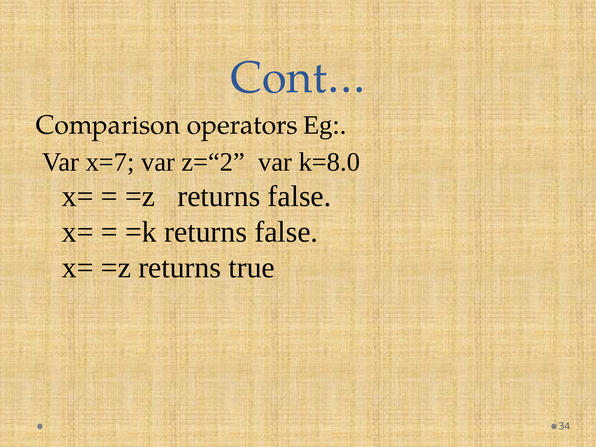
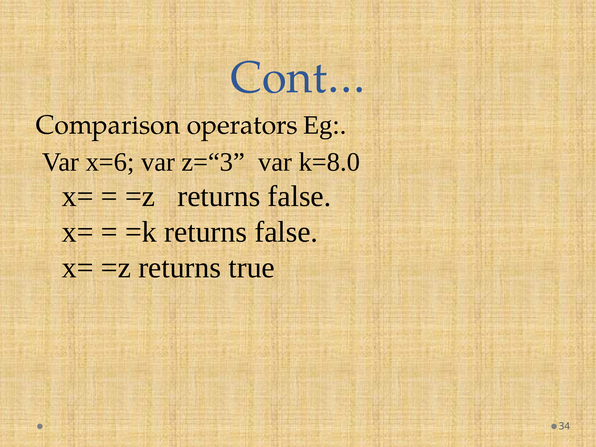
x=7: x=7 -> x=6
z=“2: z=“2 -> z=“3
